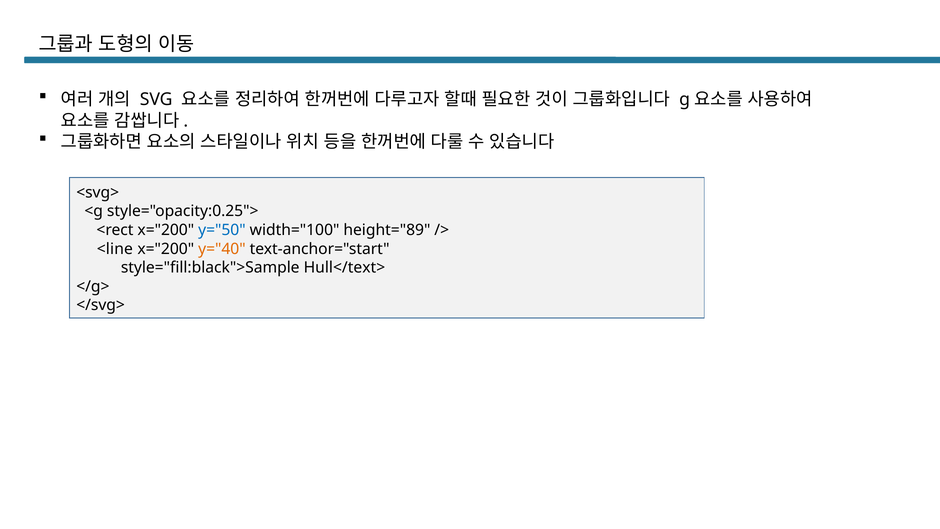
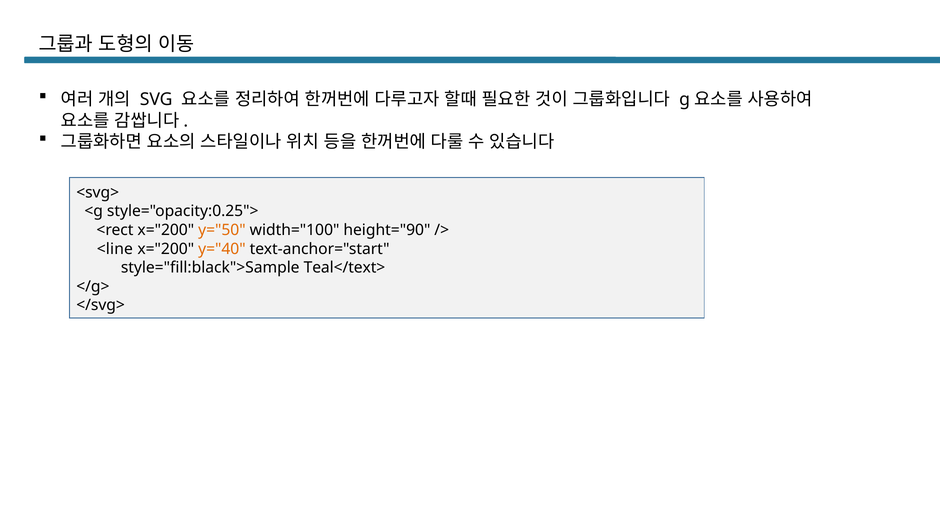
y="50 colour: blue -> orange
height="89: height="89 -> height="90
Hull</text>: Hull</text> -> Teal</text>
